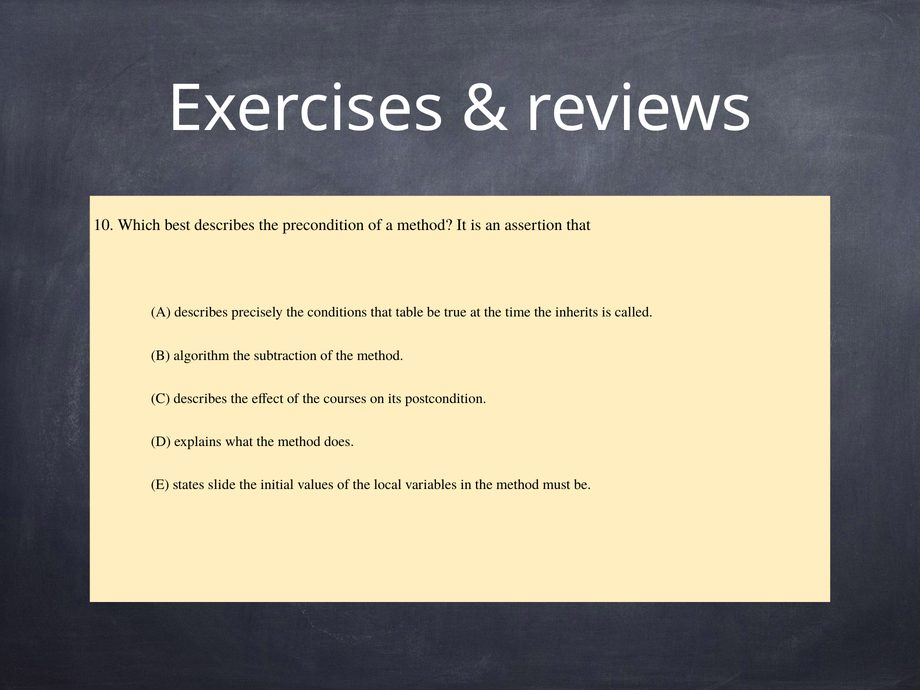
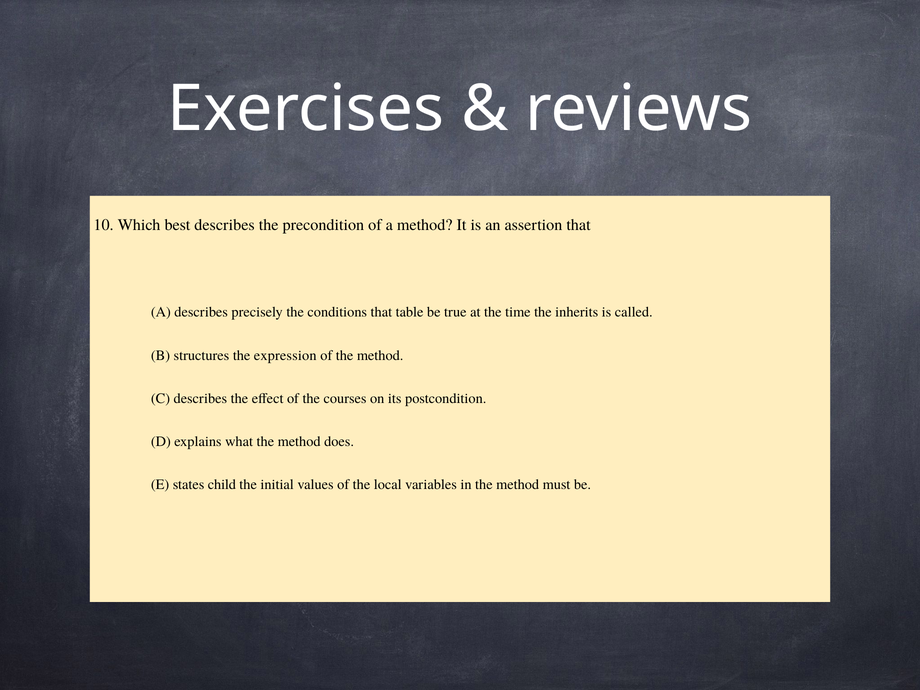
algorithm: algorithm -> structures
subtraction: subtraction -> expression
slide: slide -> child
